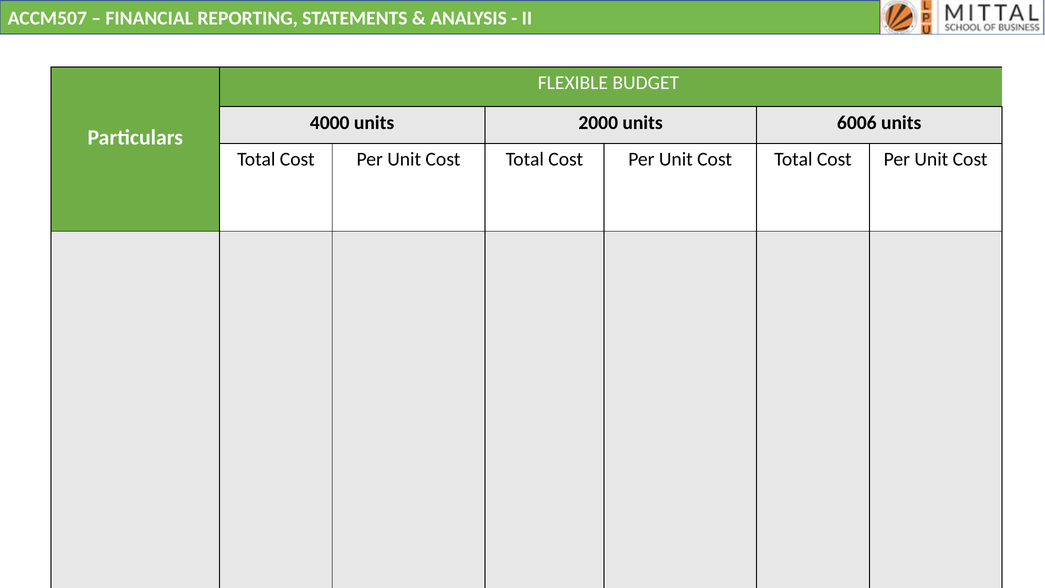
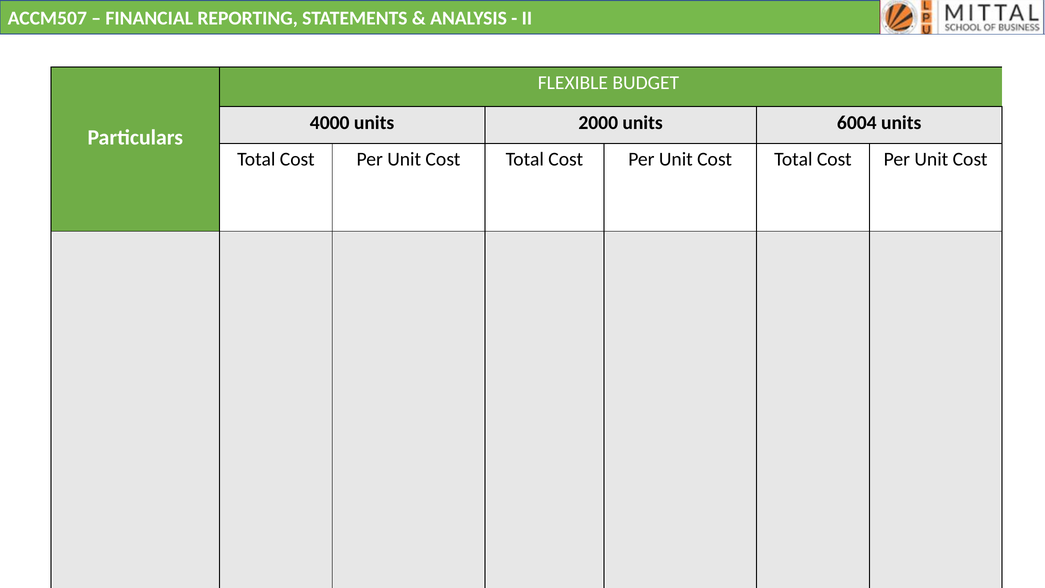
6006: 6006 -> 6004
